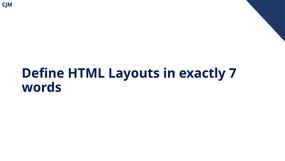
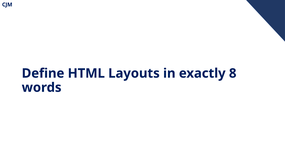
7: 7 -> 8
